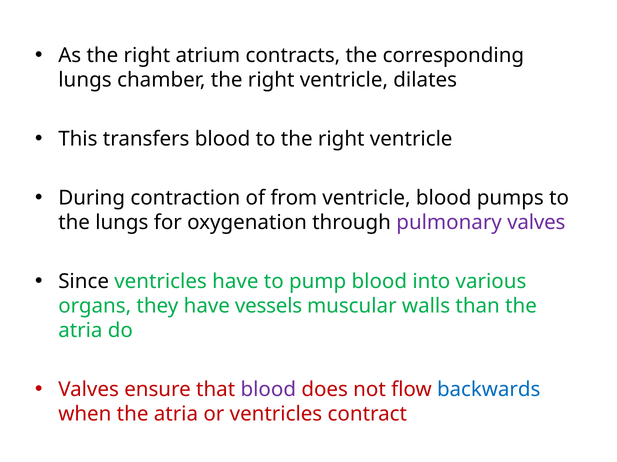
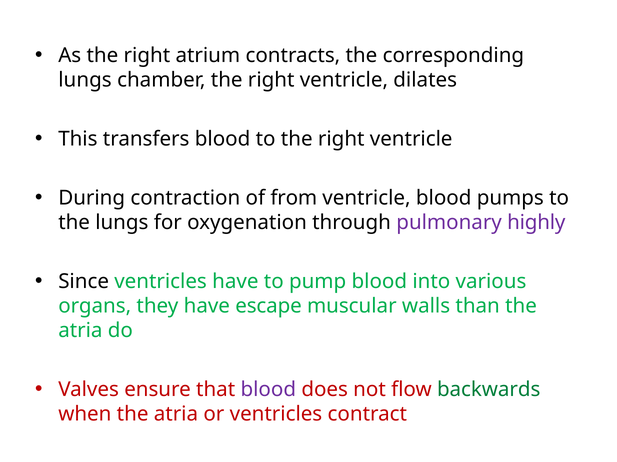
pulmonary valves: valves -> highly
vessels: vessels -> escape
backwards colour: blue -> green
